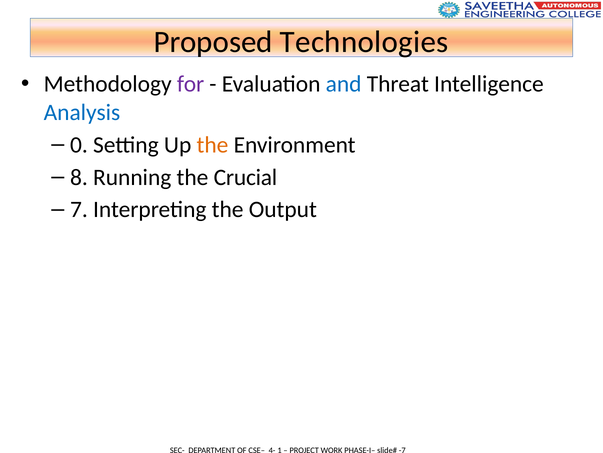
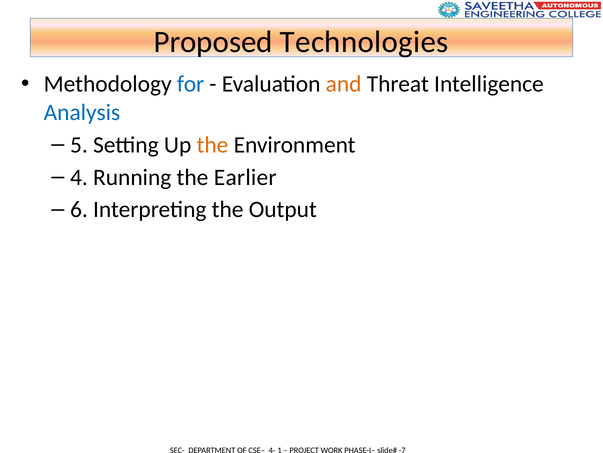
for colour: purple -> blue
and colour: blue -> orange
0: 0 -> 5
8: 8 -> 4
Crucial: Crucial -> Earlier
7: 7 -> 6
